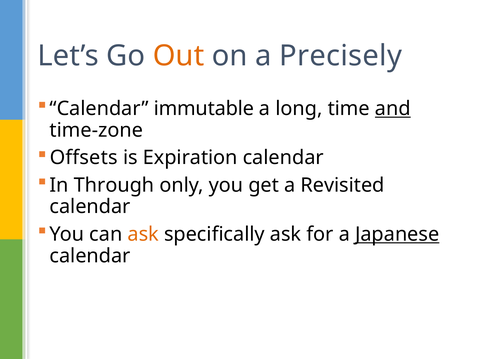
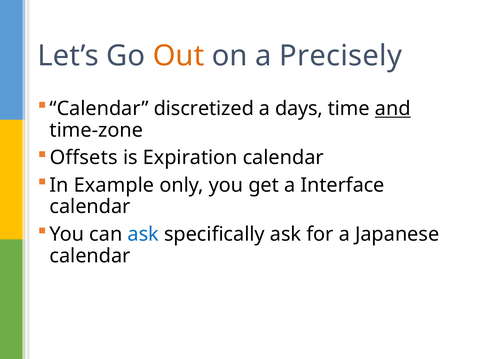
immutable: immutable -> discretized
long: long -> days
Through: Through -> Example
Revisited: Revisited -> Interface
ask at (143, 234) colour: orange -> blue
Japanese underline: present -> none
